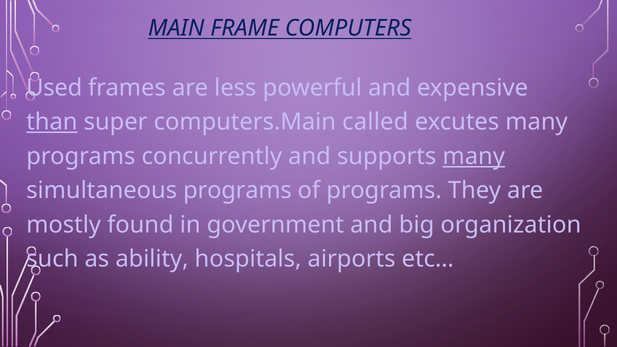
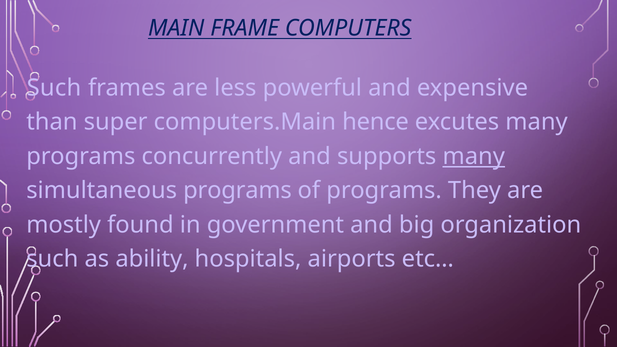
Used at (54, 88): Used -> Such
than underline: present -> none
called: called -> hence
